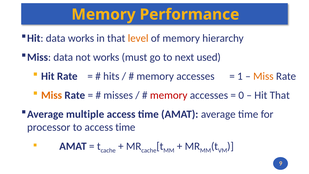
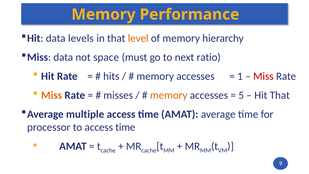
data works: works -> levels
not works: works -> space
used: used -> ratio
Miss at (263, 76) colour: orange -> red
memory at (169, 95) colour: red -> orange
0: 0 -> 5
